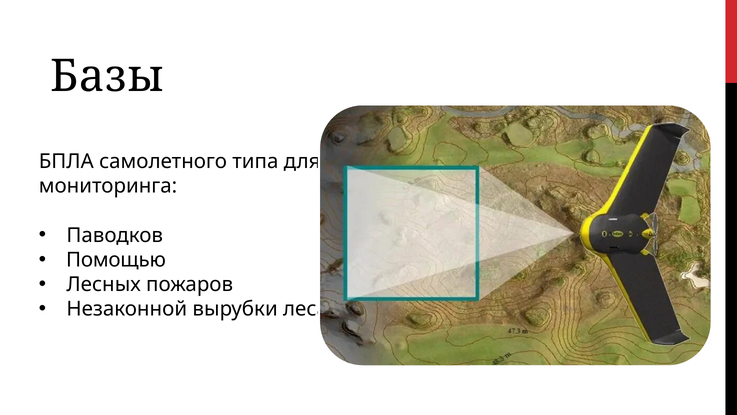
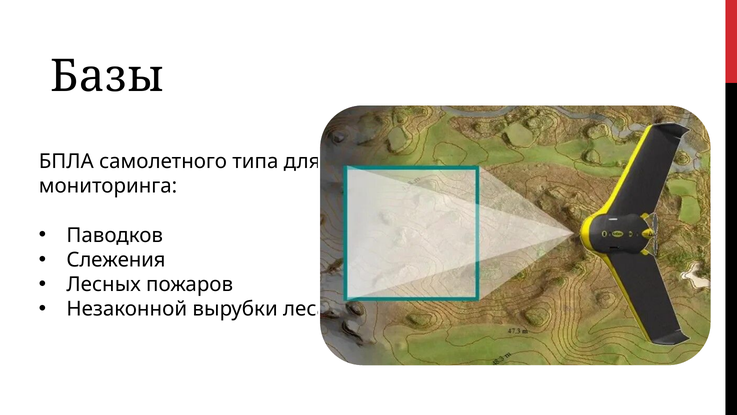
Помощью: Помощью -> Слежения
